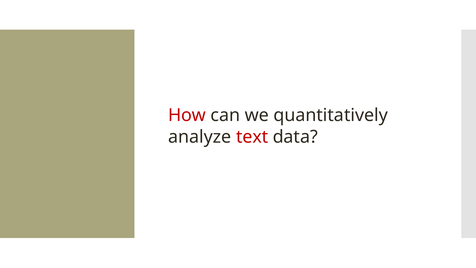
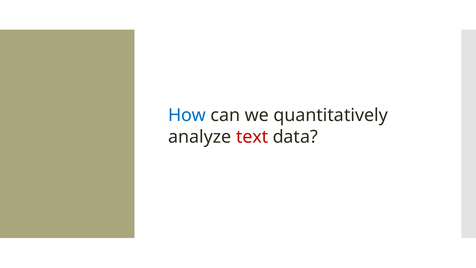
How colour: red -> blue
